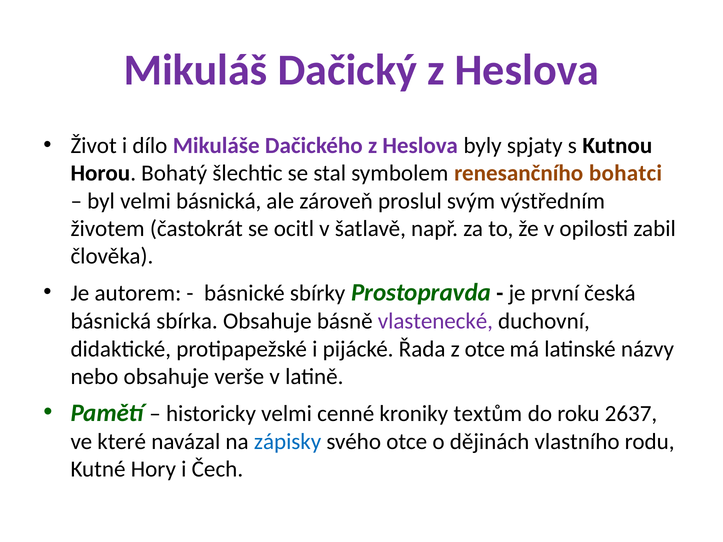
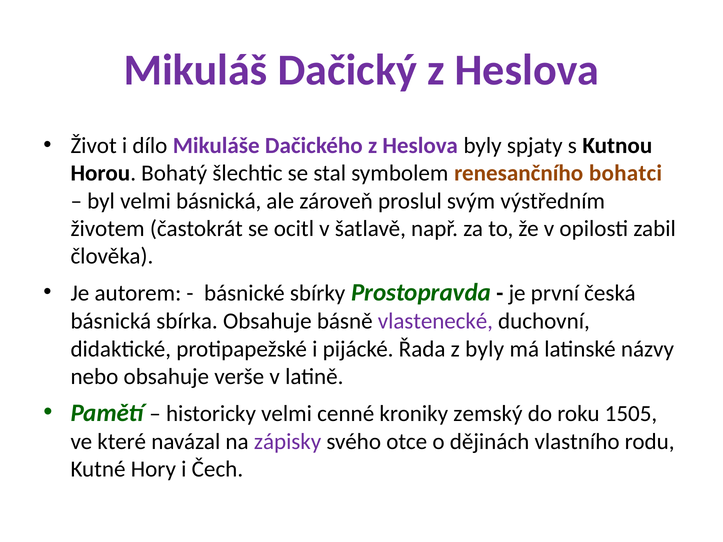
z otce: otce -> byly
textům: textům -> zemský
2637: 2637 -> 1505
zápisky colour: blue -> purple
